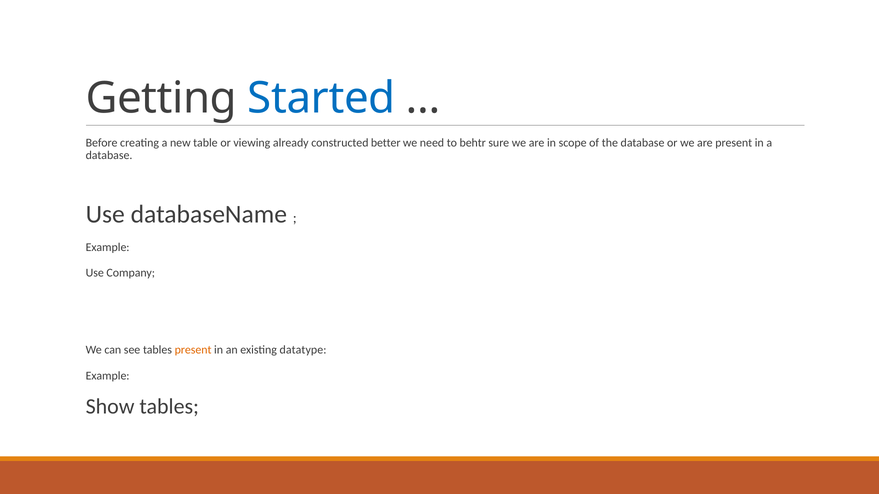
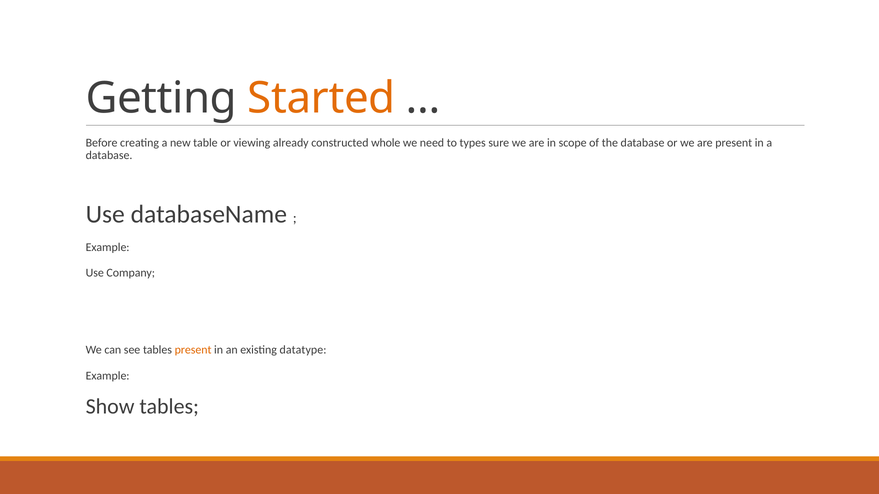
Started colour: blue -> orange
better: better -> whole
behtr: behtr -> types
